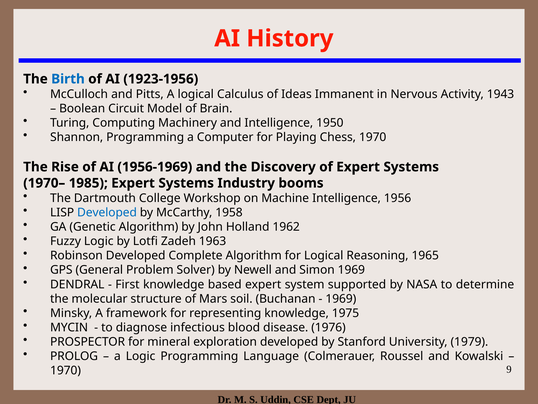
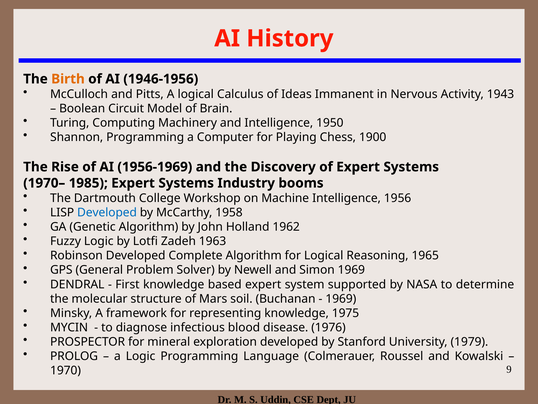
Birth colour: blue -> orange
1923-1956: 1923-1956 -> 1946-1956
Chess 1970: 1970 -> 1900
